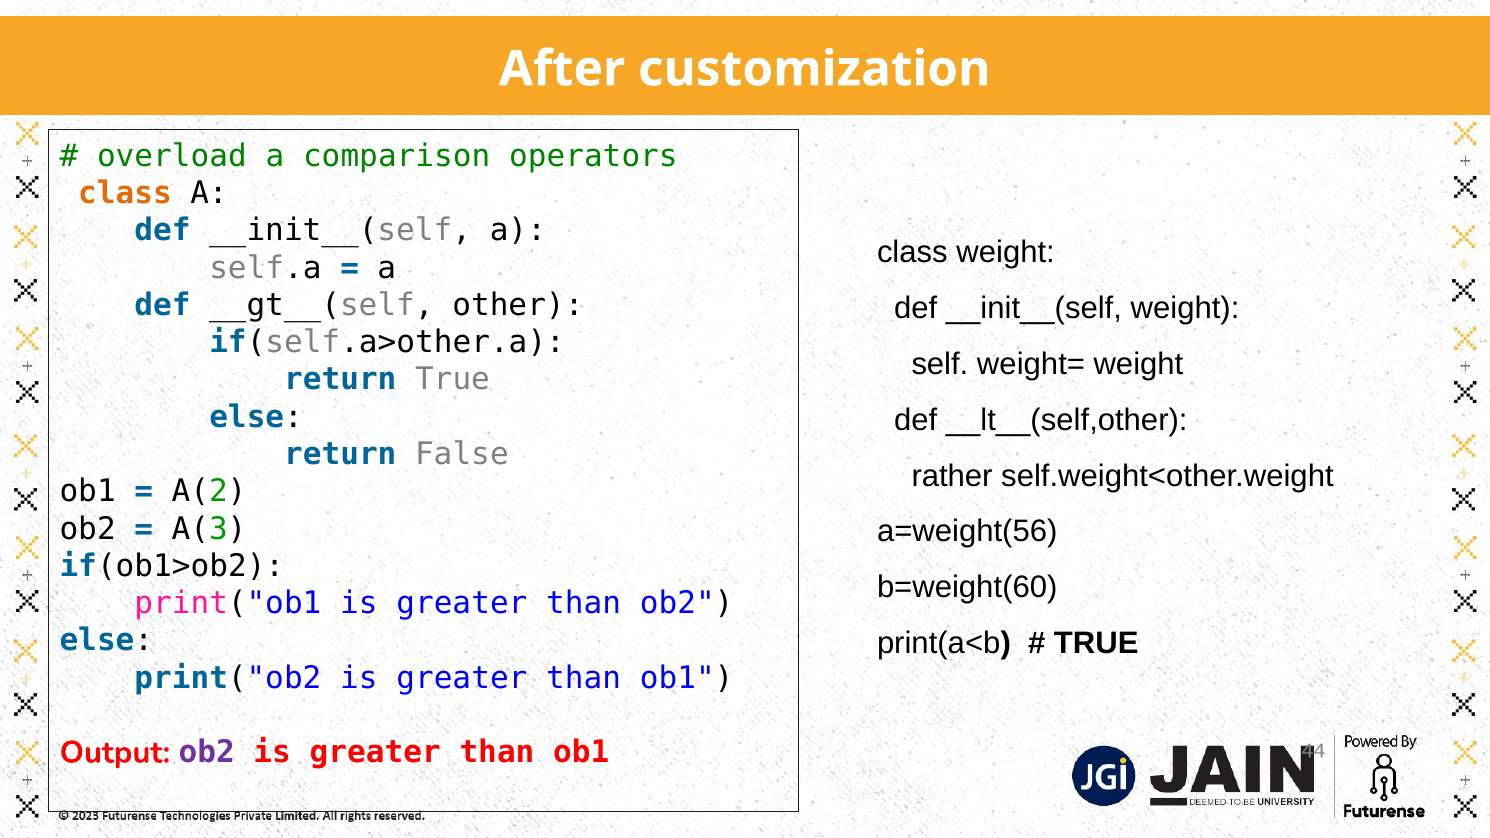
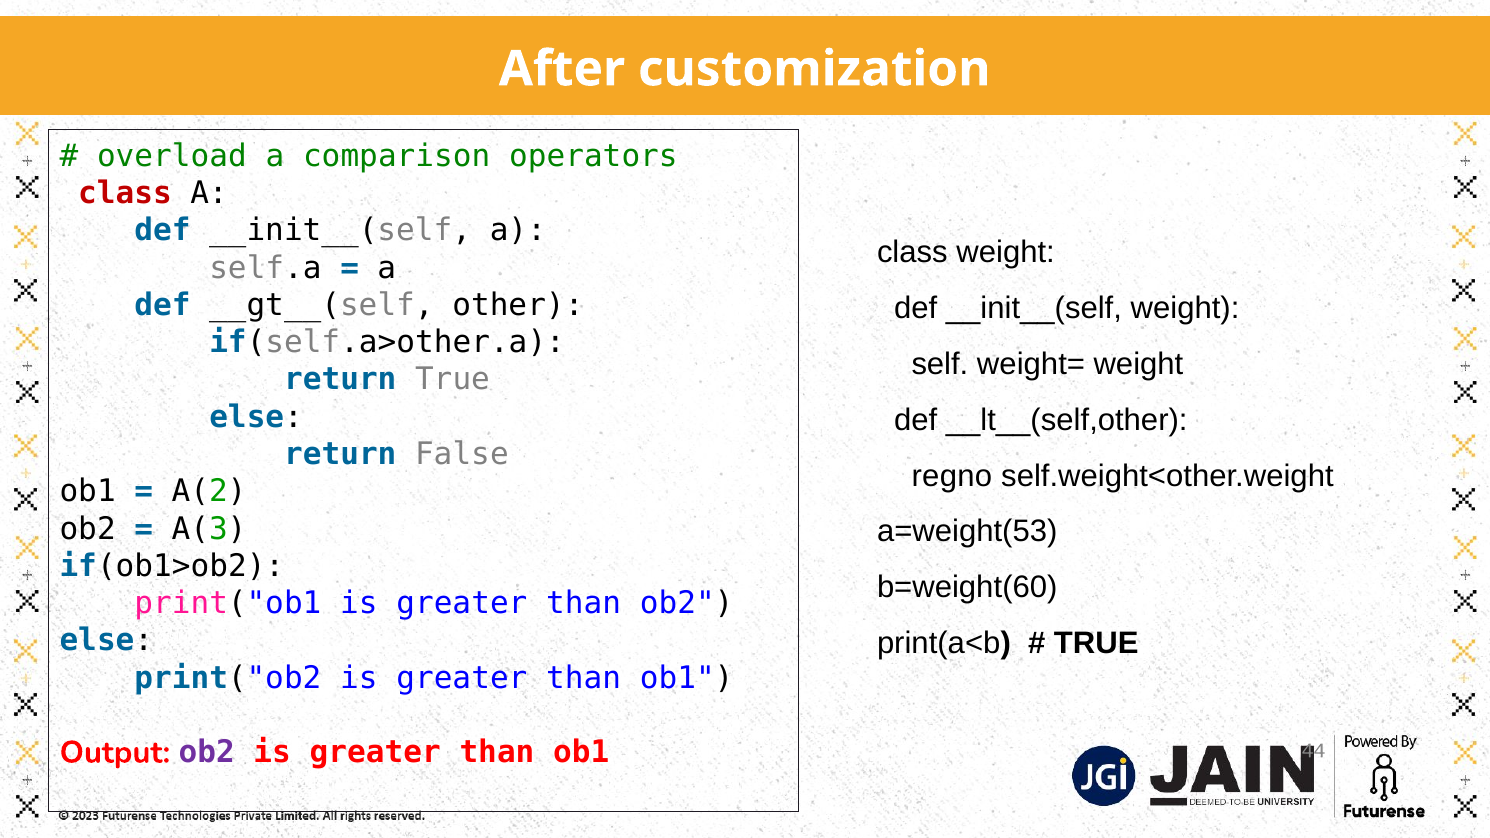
class at (125, 193) colour: orange -> red
rather: rather -> regno
a=weight(56: a=weight(56 -> a=weight(53
